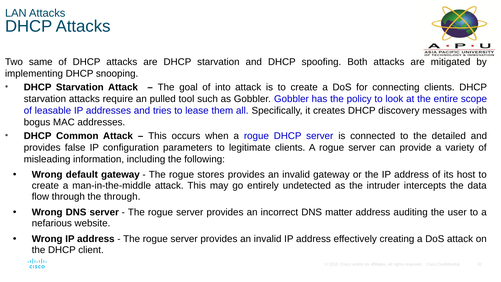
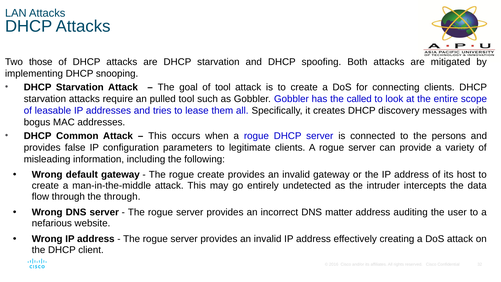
same: same -> those
of into: into -> tool
policy: policy -> called
detailed: detailed -> persons
rogue stores: stores -> create
